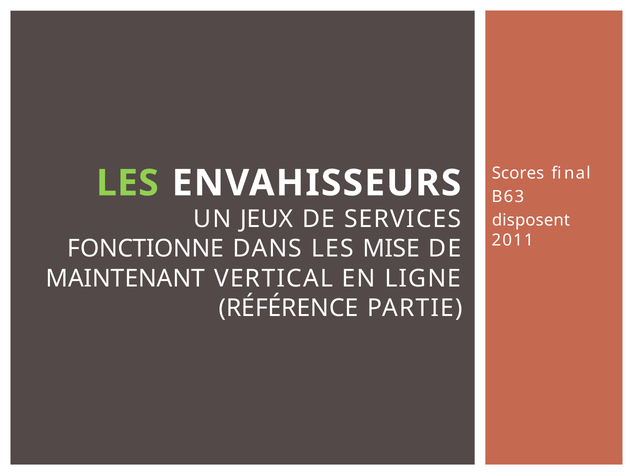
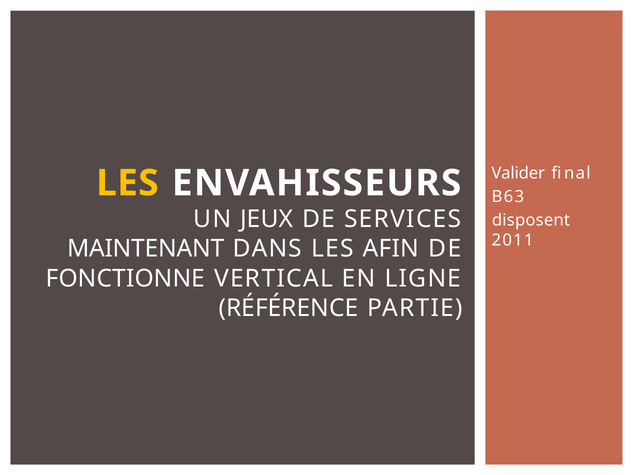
Scores: Scores -> Valider
LES at (127, 183) colour: light green -> yellow
FONCTIONNE: FONCTIONNE -> MAINTENANT
MISE: MISE -> AFIN
MAINTENANT: MAINTENANT -> FONCTIONNE
